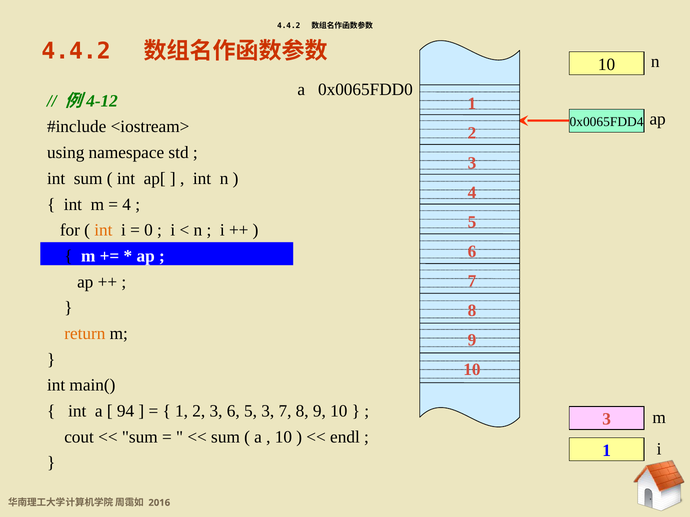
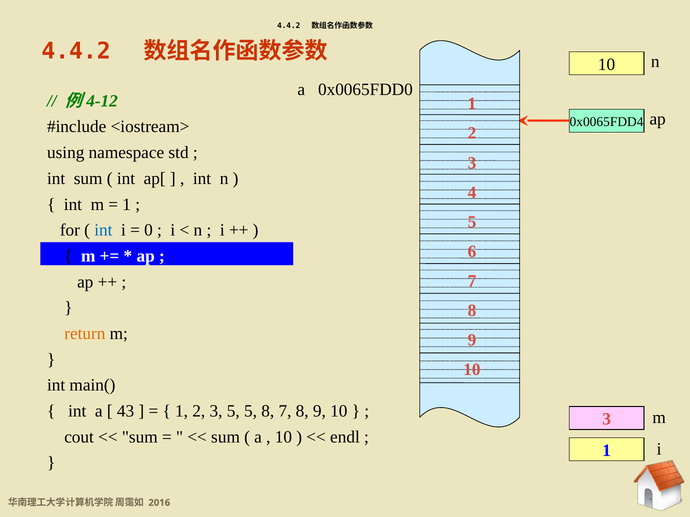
4 at (127, 205): 4 -> 1
int at (103, 230) colour: orange -> blue
94: 94 -> 43
3 6: 6 -> 5
5 3: 3 -> 8
